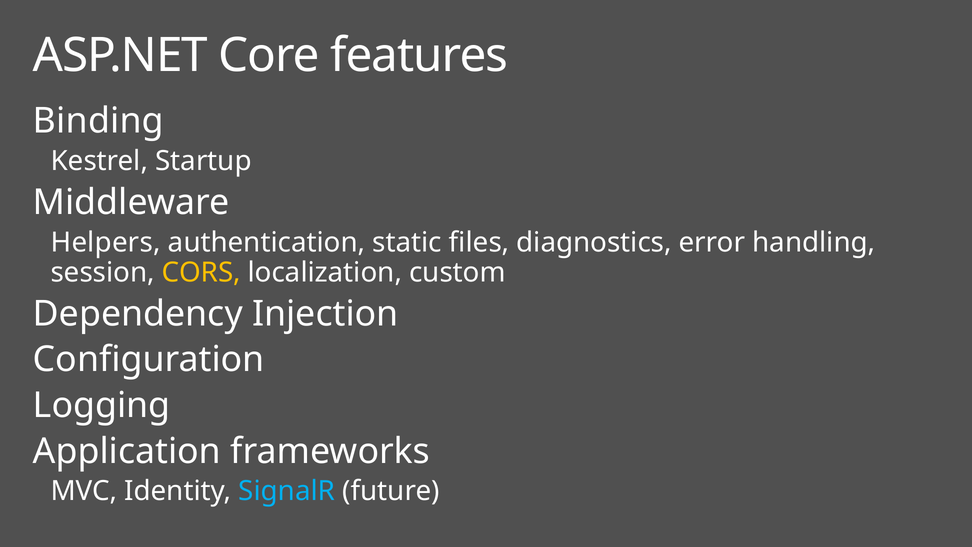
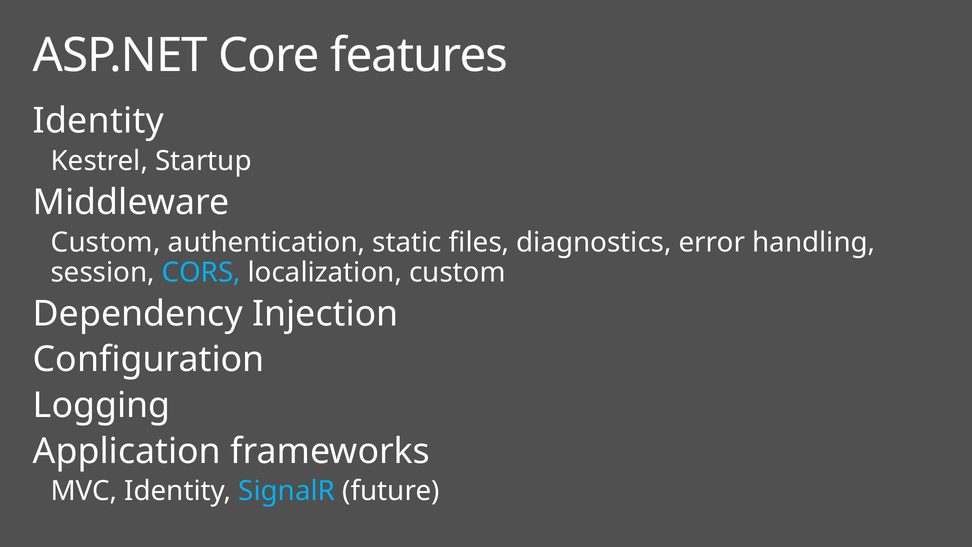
Binding at (98, 121): Binding -> Identity
Helpers at (106, 242): Helpers -> Custom
CORS colour: yellow -> light blue
